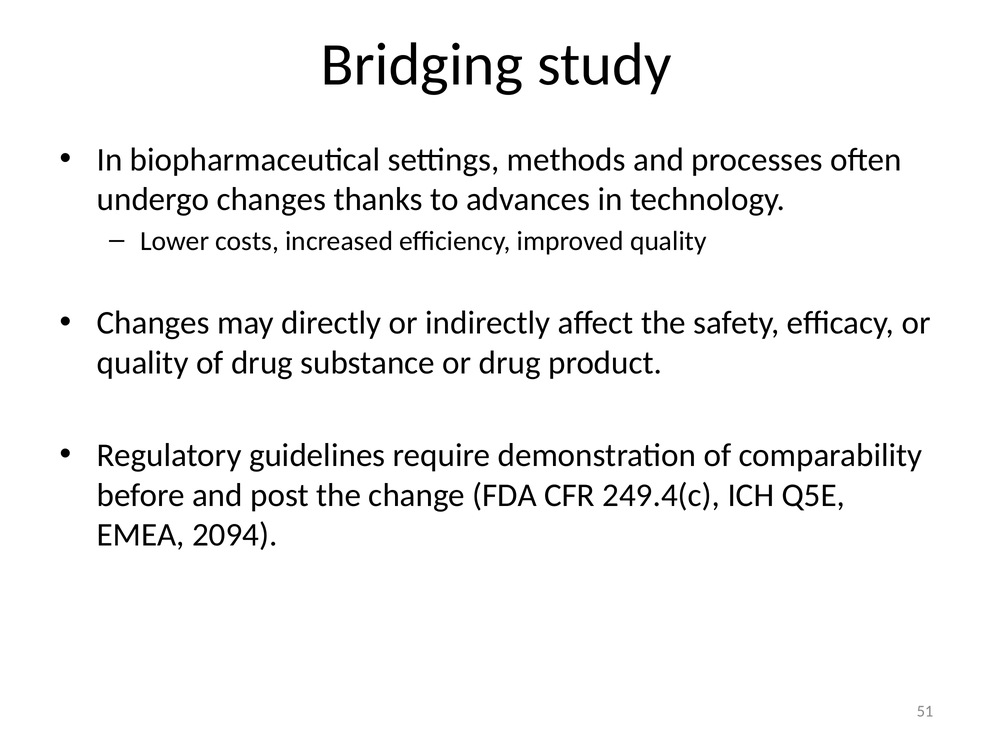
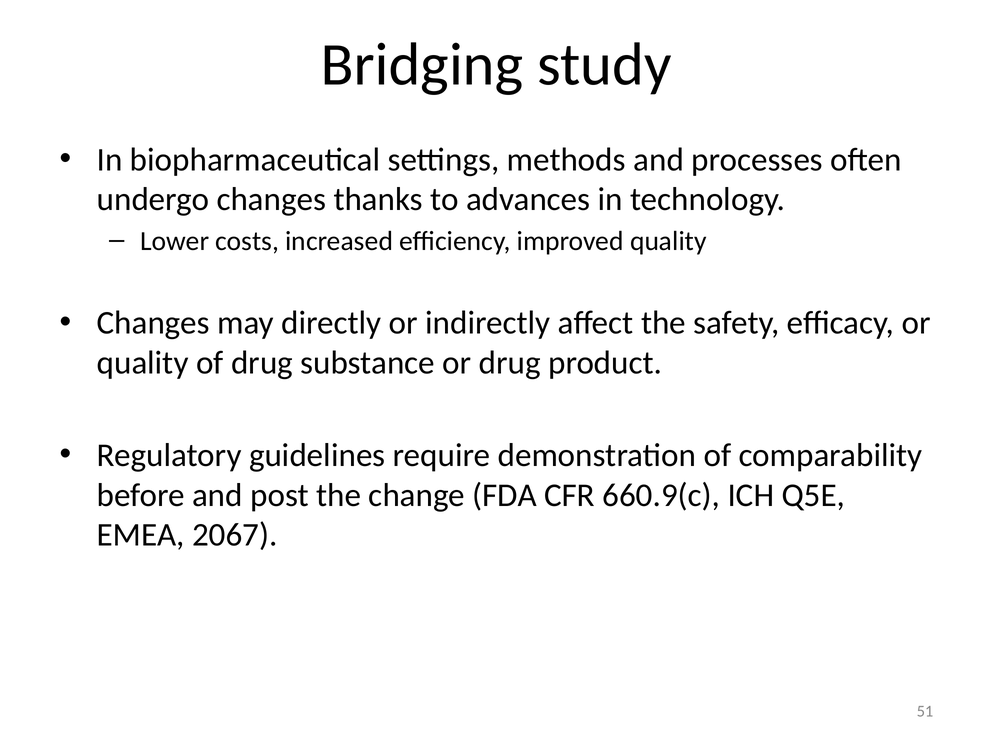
249.4(c: 249.4(c -> 660.9(c
2094: 2094 -> 2067
